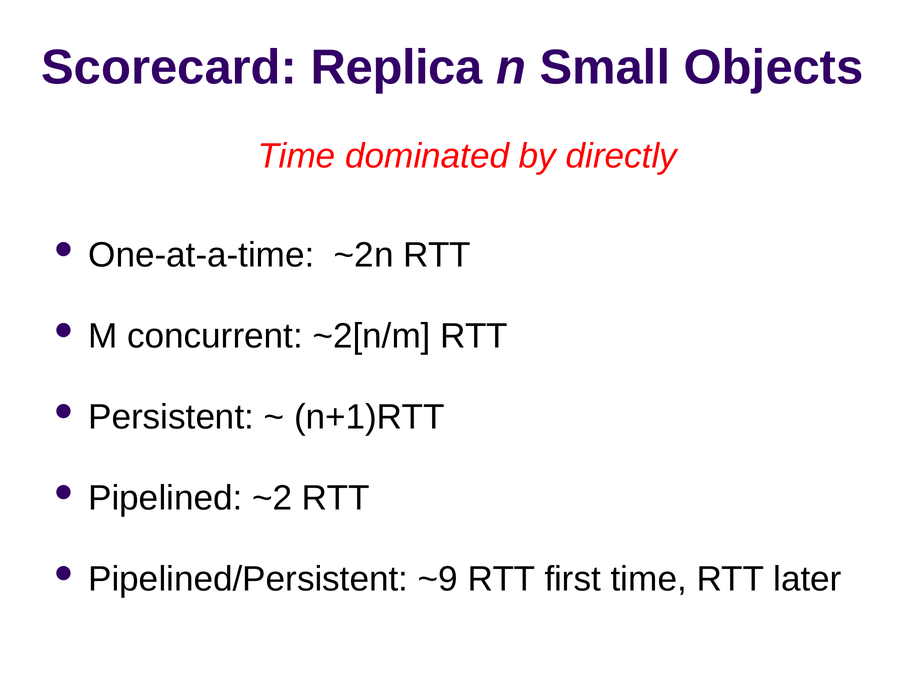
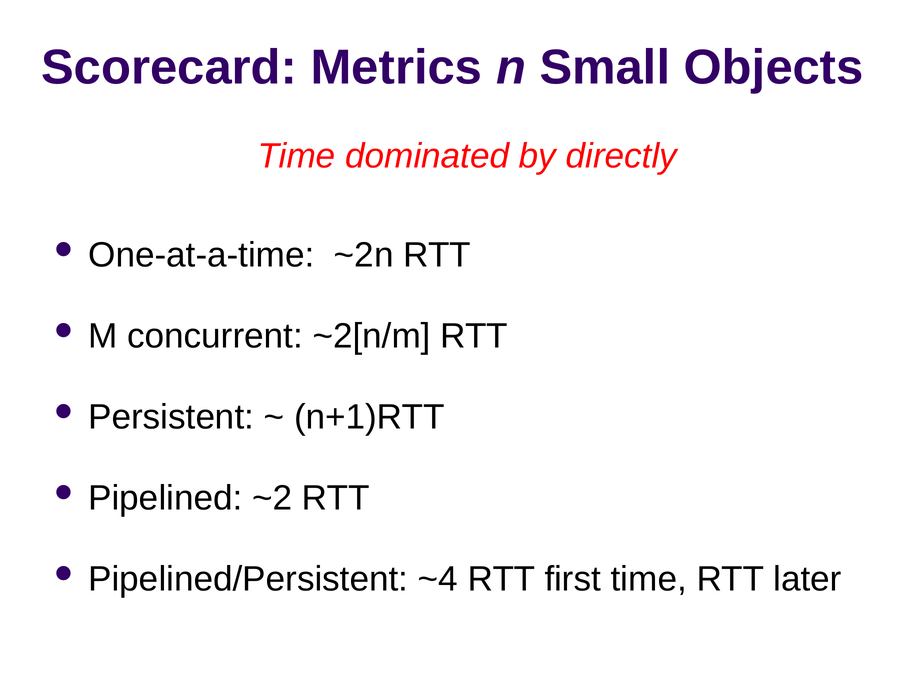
Replica: Replica -> Metrics
~9: ~9 -> ~4
